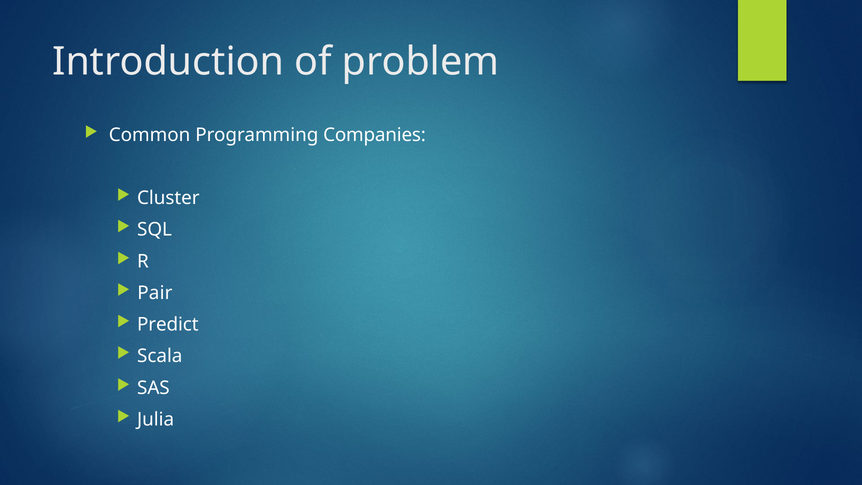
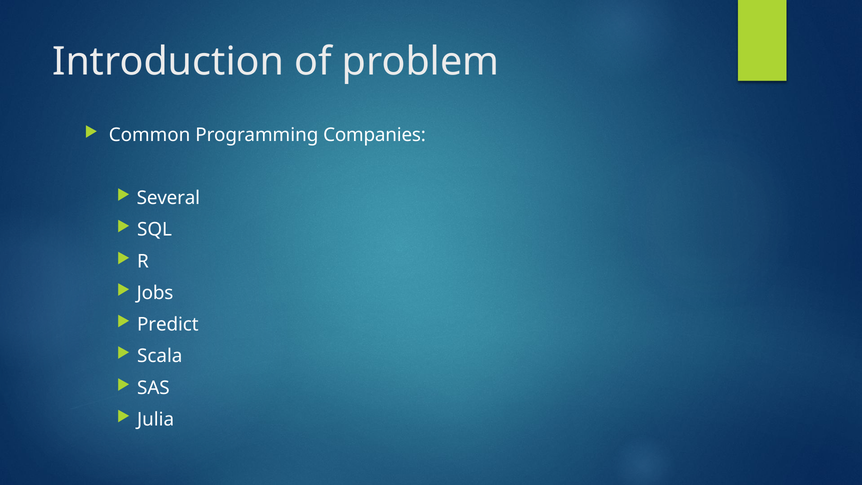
Cluster: Cluster -> Several
Pair: Pair -> Jobs
